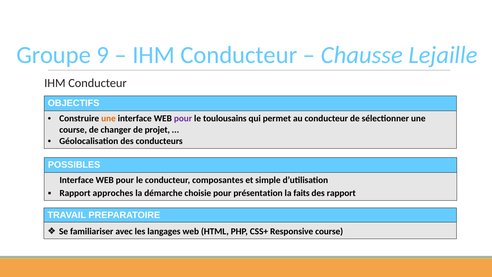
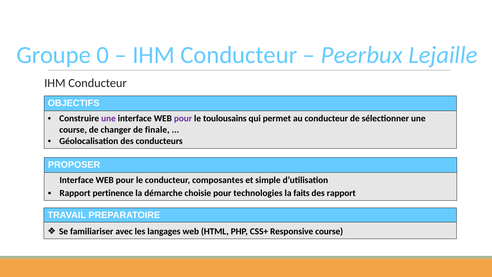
9: 9 -> 0
Chausse: Chausse -> Peerbux
une at (108, 118) colour: orange -> purple
projet: projet -> finale
POSSIBLES: POSSIBLES -> PROPOSER
approches: approches -> pertinence
présentation: présentation -> technologies
